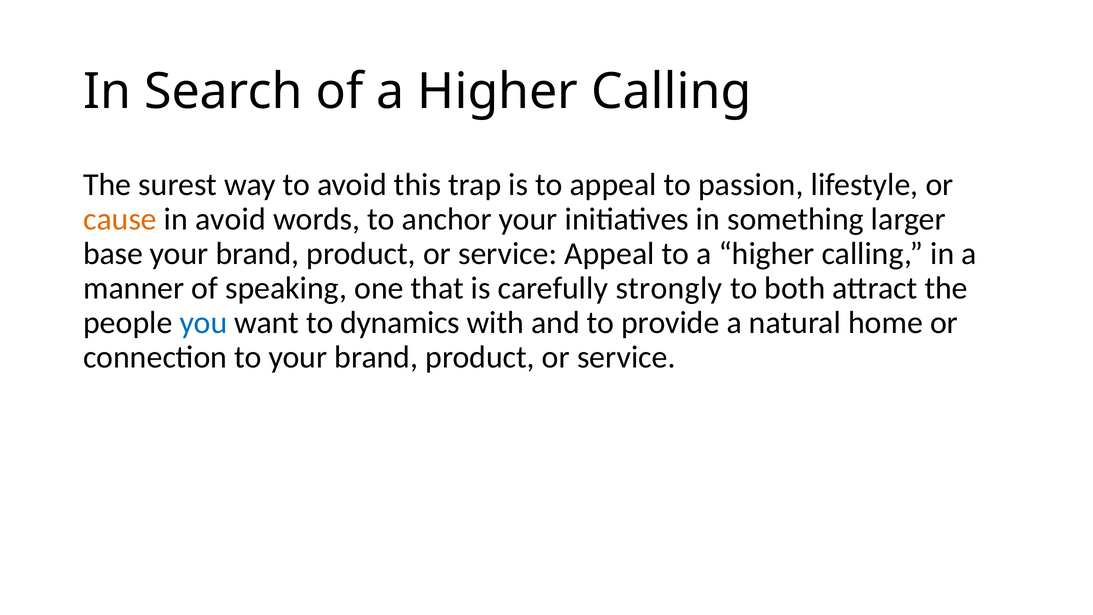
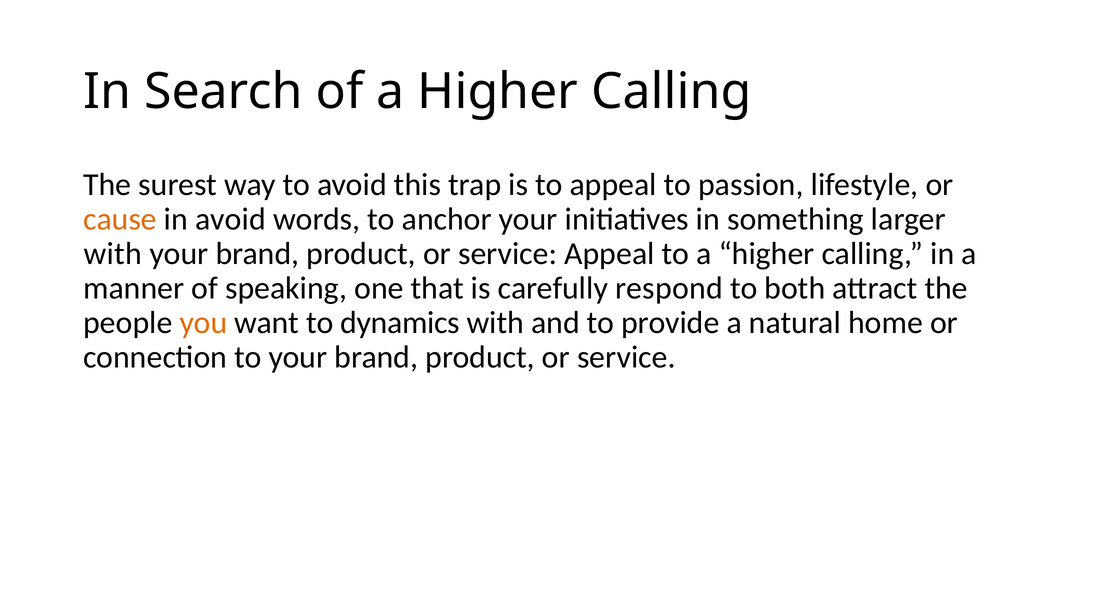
base at (113, 254): base -> with
strongly: strongly -> respond
you colour: blue -> orange
